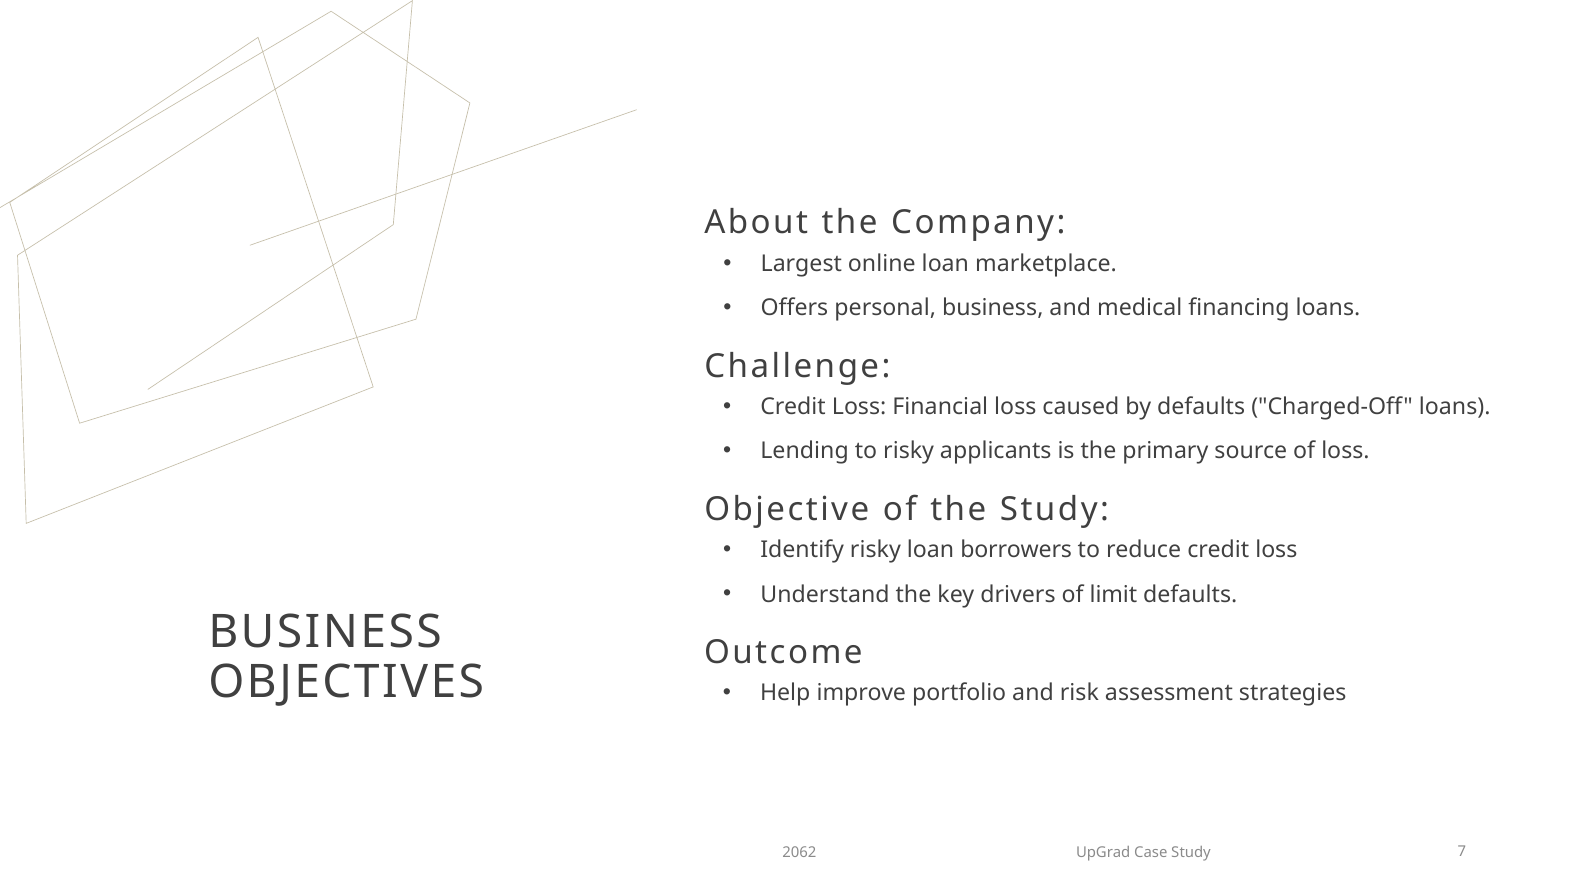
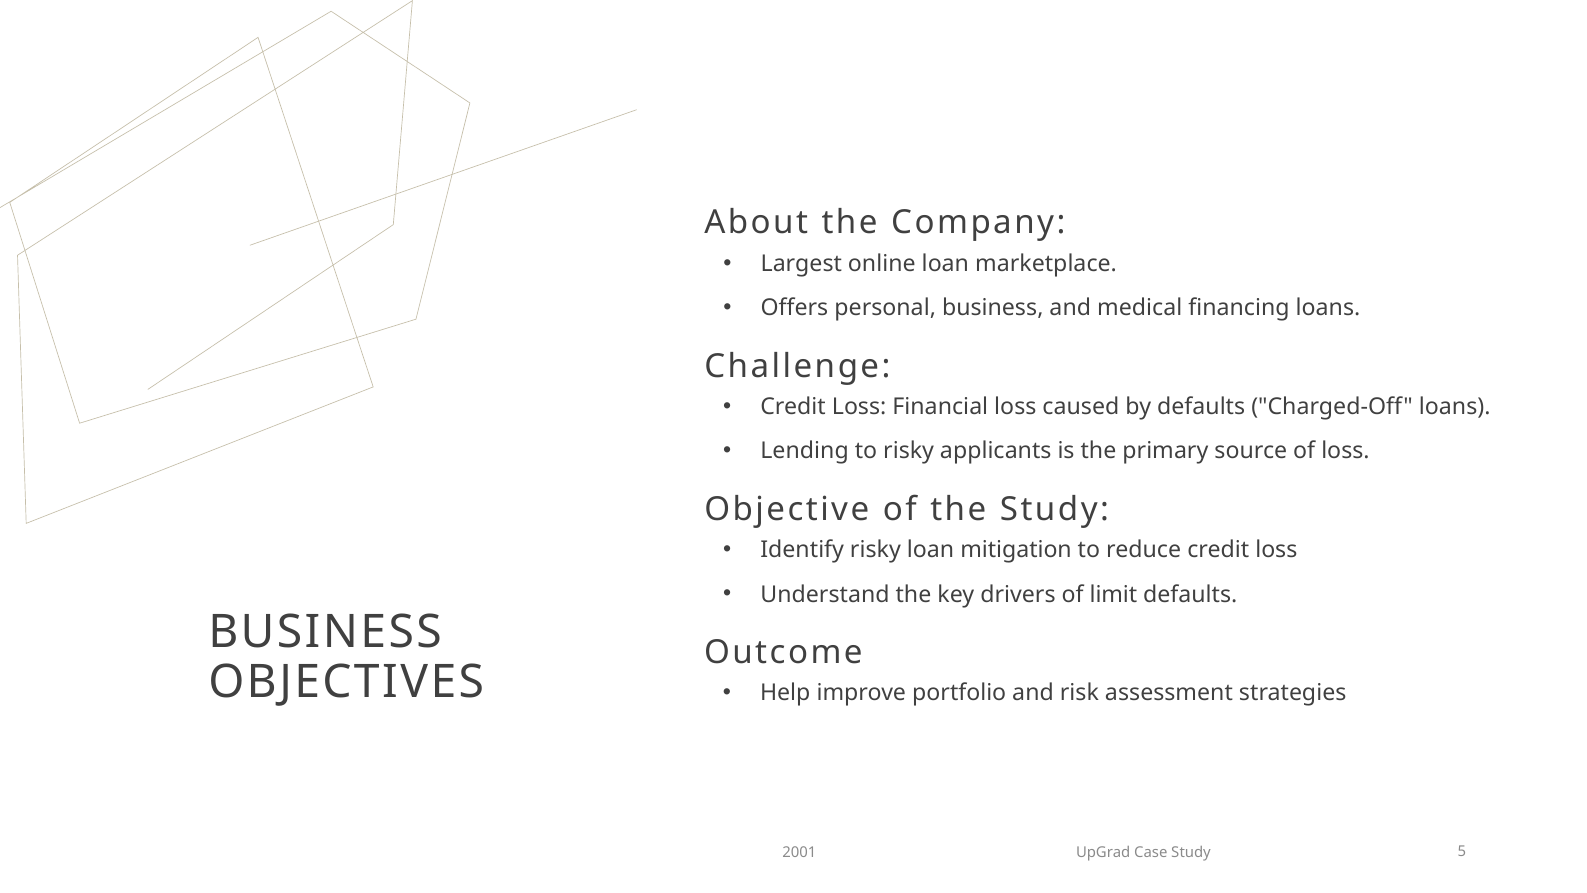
borrowers: borrowers -> mitigation
2062: 2062 -> 2001
7: 7 -> 5
